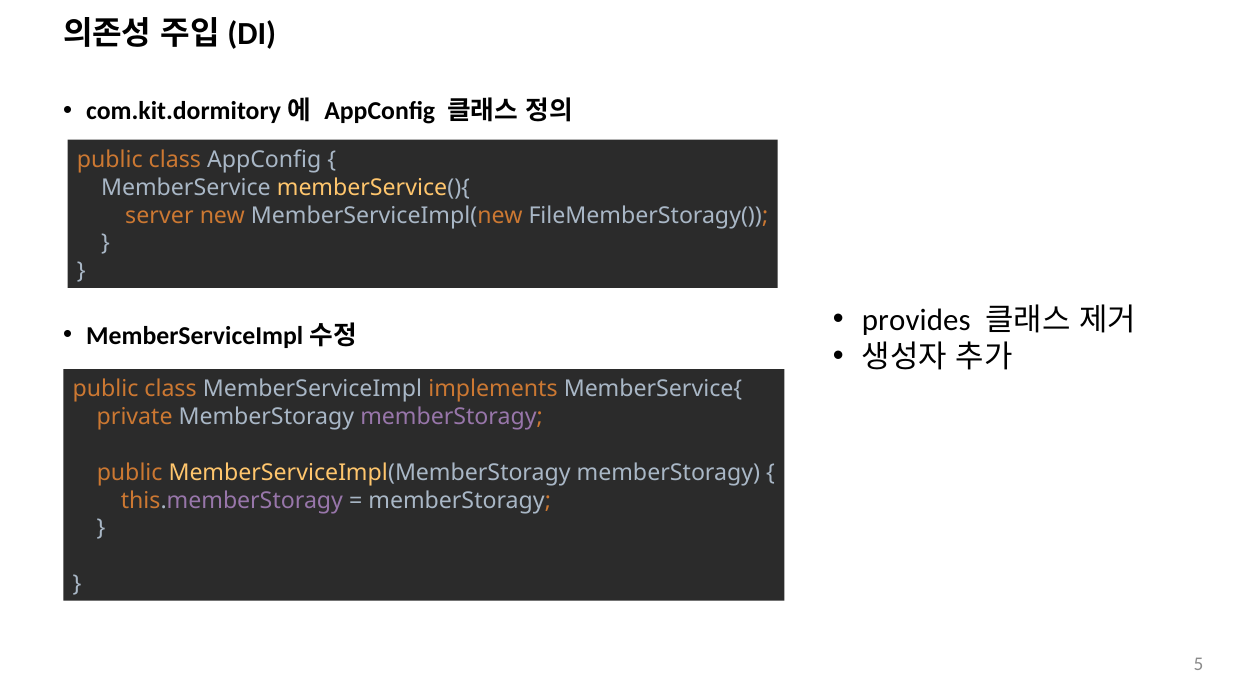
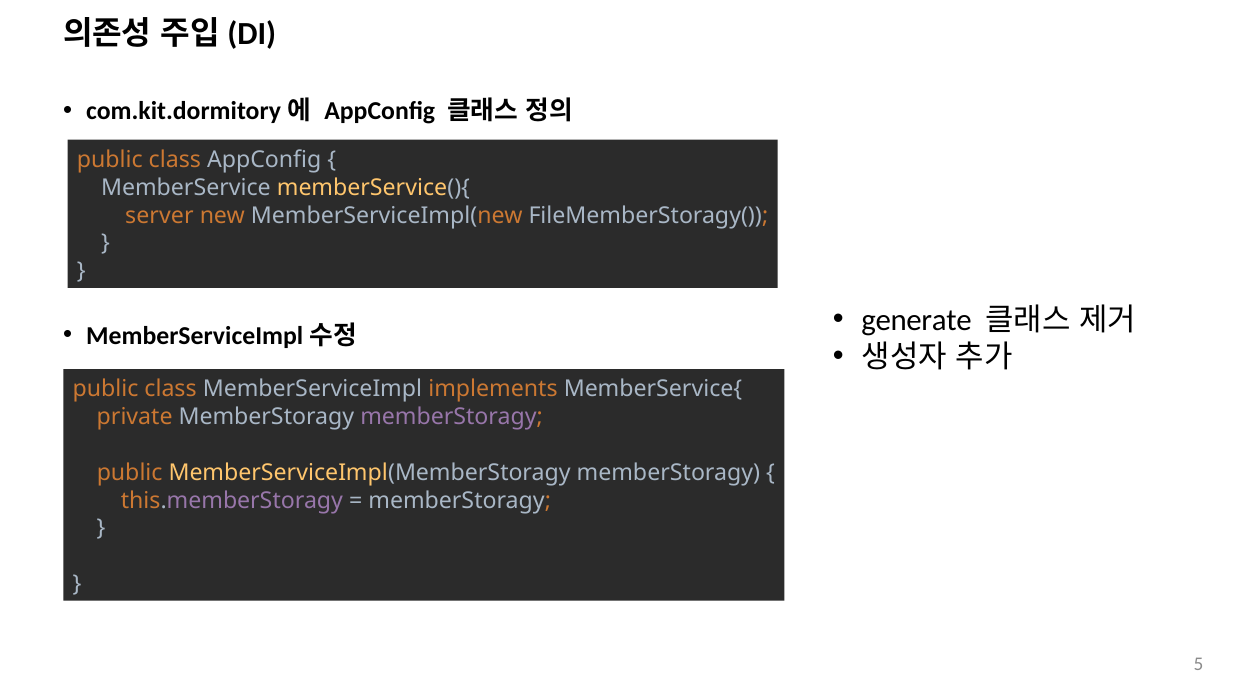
provides: provides -> generate
